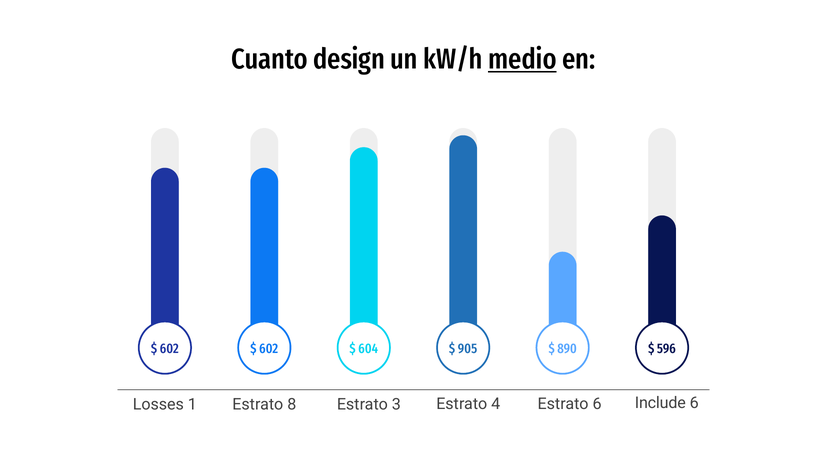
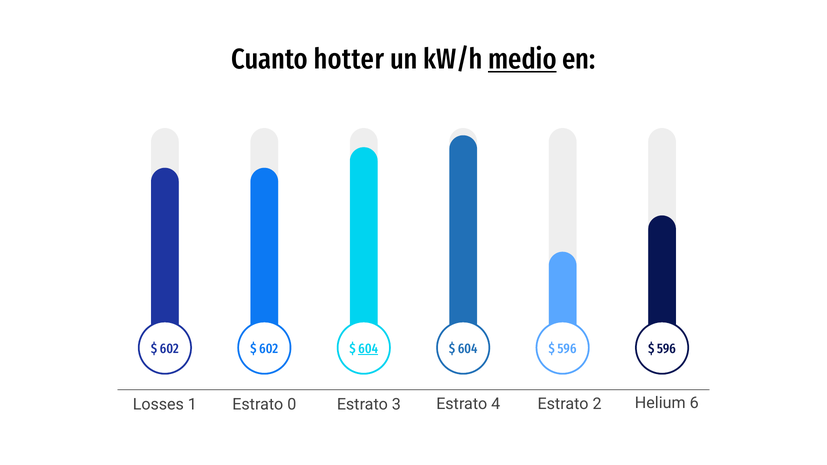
design: design -> hotter
604 at (368, 349) underline: none -> present
905 at (468, 349): 905 -> 604
890 at (567, 349): 890 -> 596
Include: Include -> Helium
Estrato 6: 6 -> 2
8: 8 -> 0
